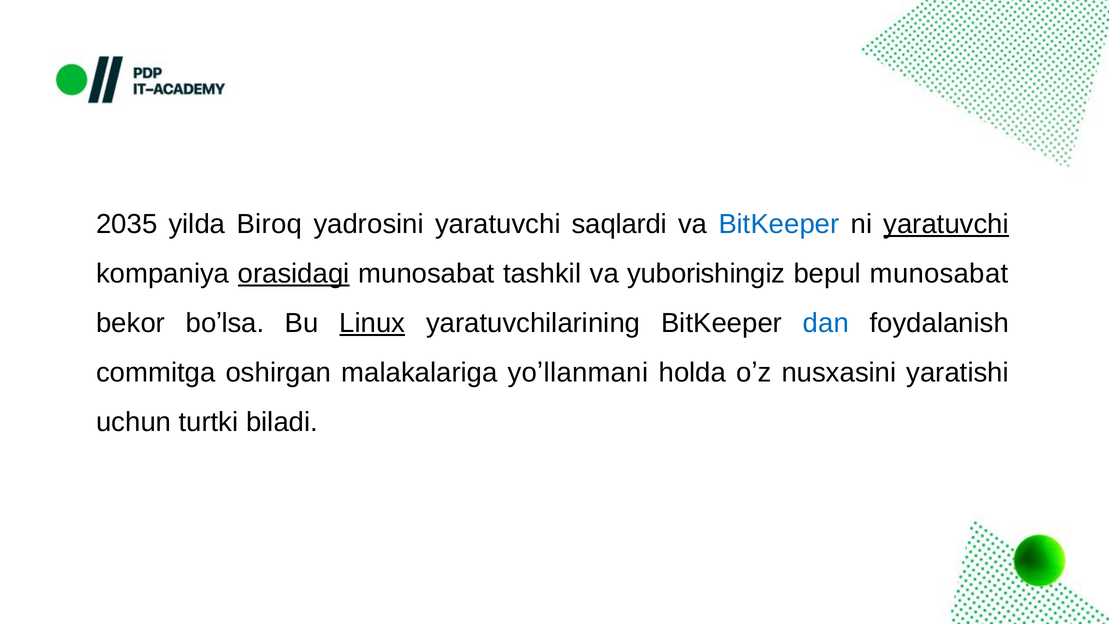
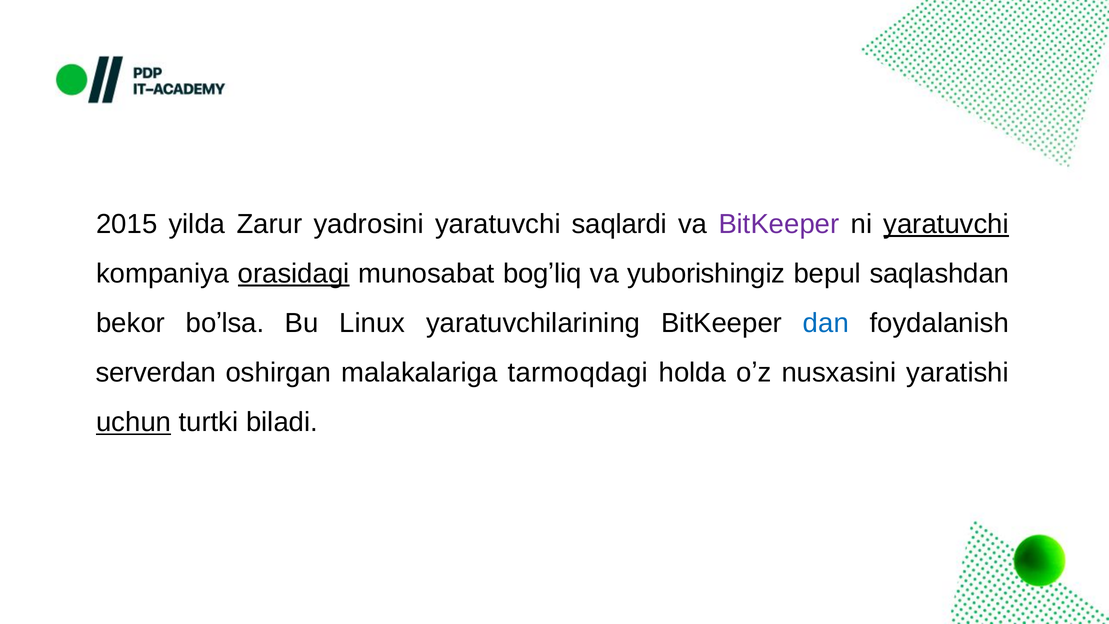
2035: 2035 -> 2015
Biroq: Biroq -> Zarur
BitKeeper at (779, 224) colour: blue -> purple
tashkil: tashkil -> bogʼliq
bepul munosabat: munosabat -> saqlashdan
Linux underline: present -> none
commitga: commitga -> serverdan
yoʼllanmani: yoʼllanmani -> tarmoqdagi
uchun underline: none -> present
